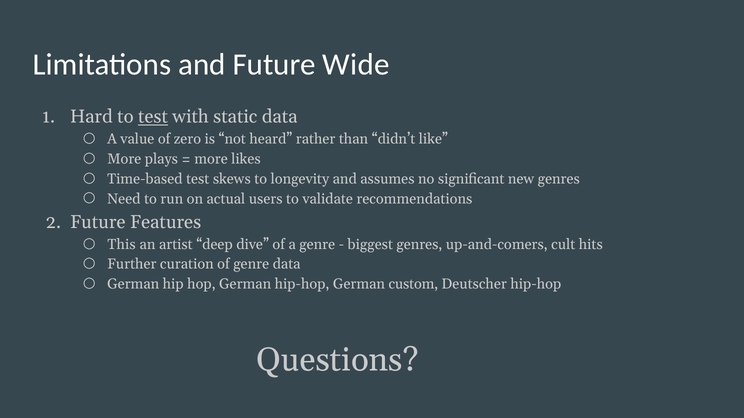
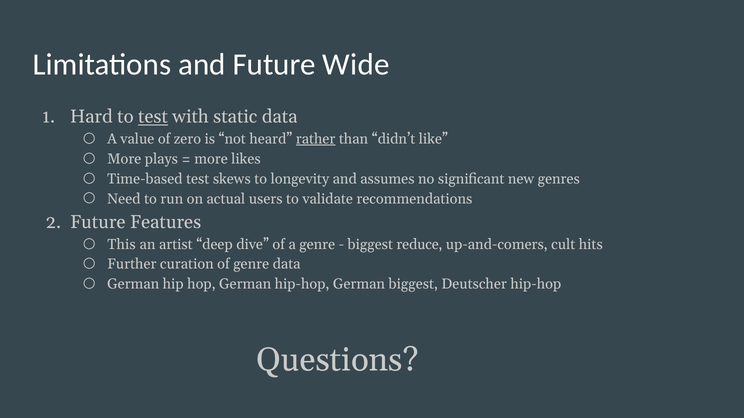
rather underline: none -> present
biggest genres: genres -> reduce
German custom: custom -> biggest
